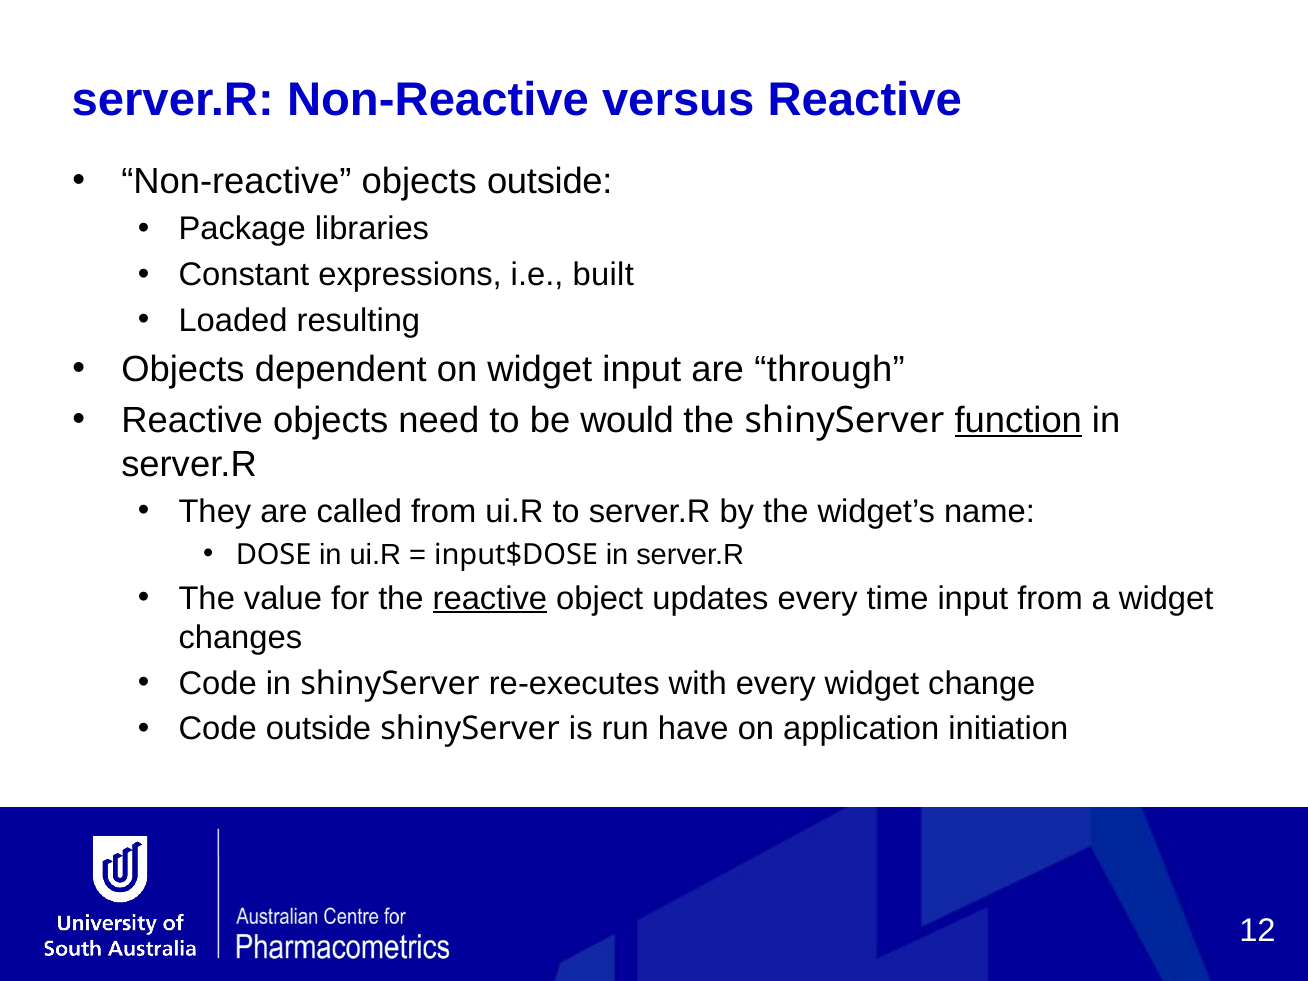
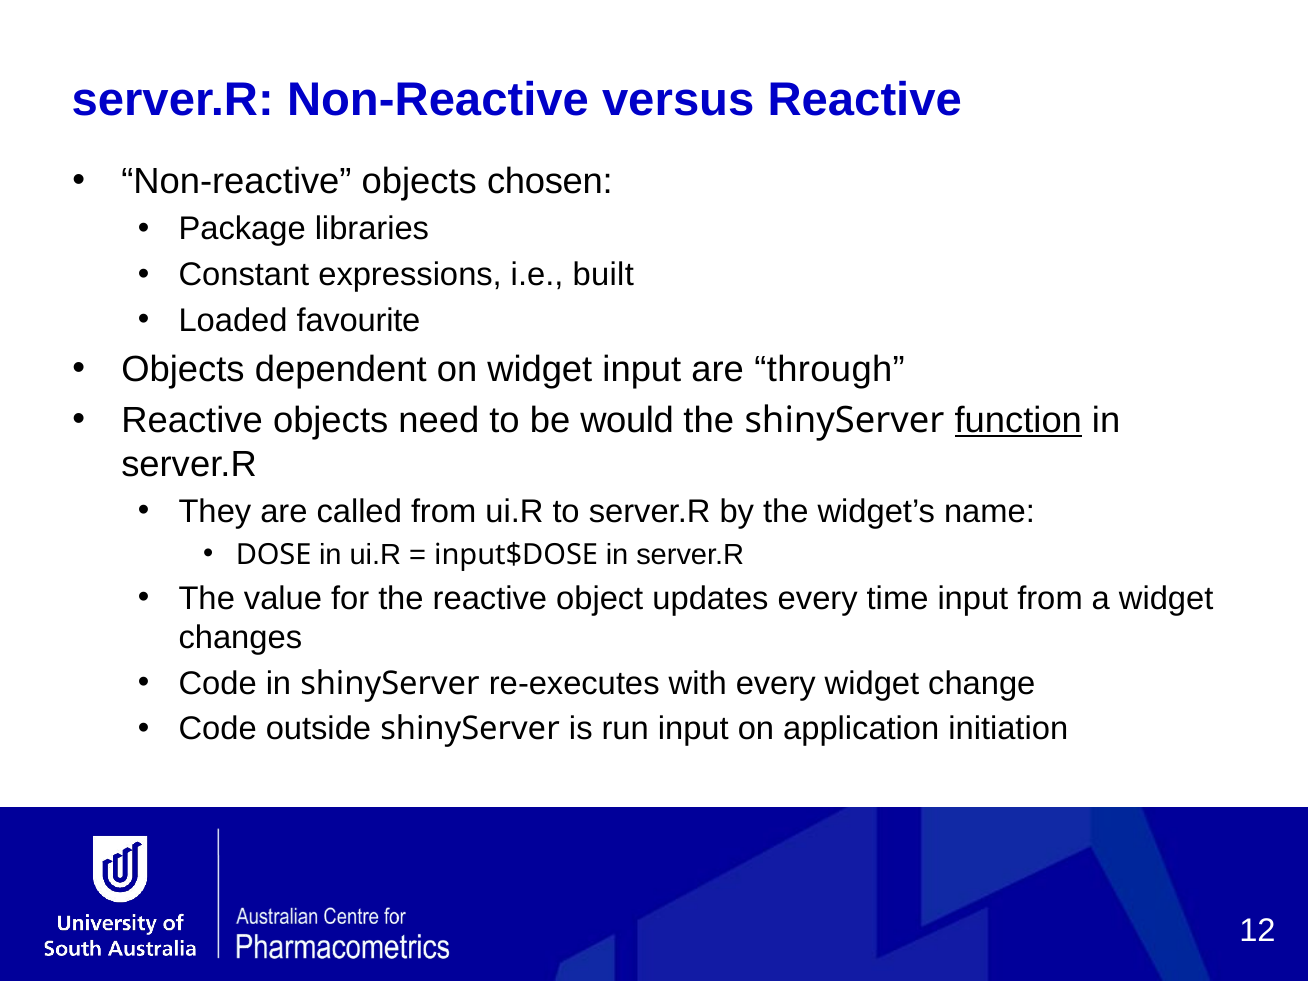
objects outside: outside -> chosen
resulting: resulting -> favourite
reactive at (490, 598) underline: present -> none
run have: have -> input
